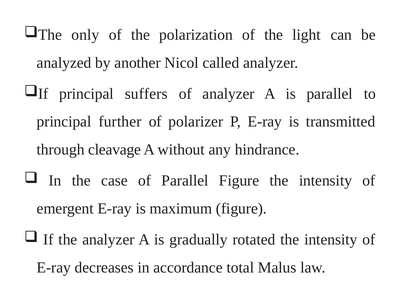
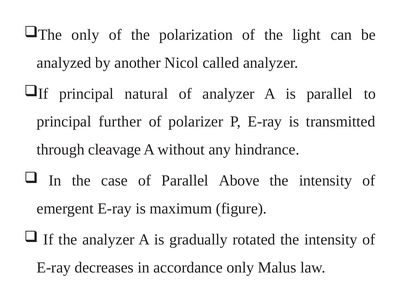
suffers: suffers -> natural
Parallel Figure: Figure -> Above
accordance total: total -> only
